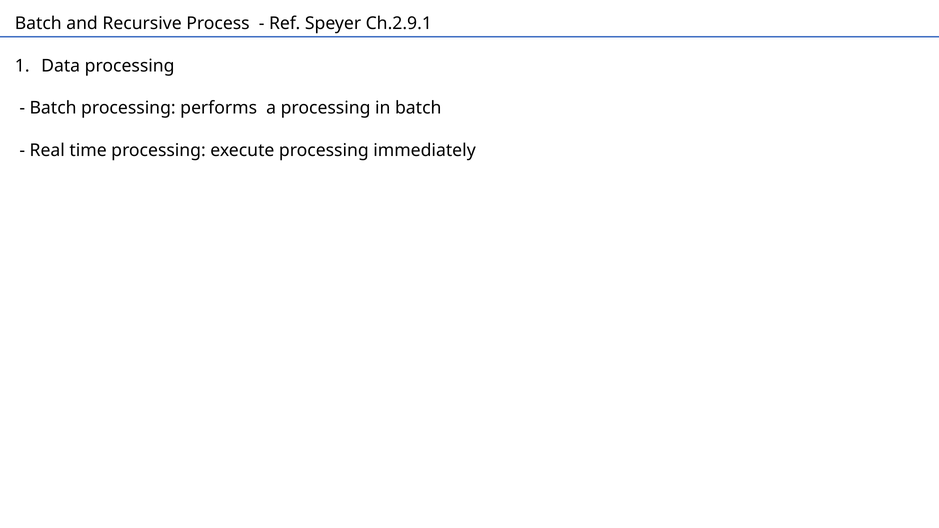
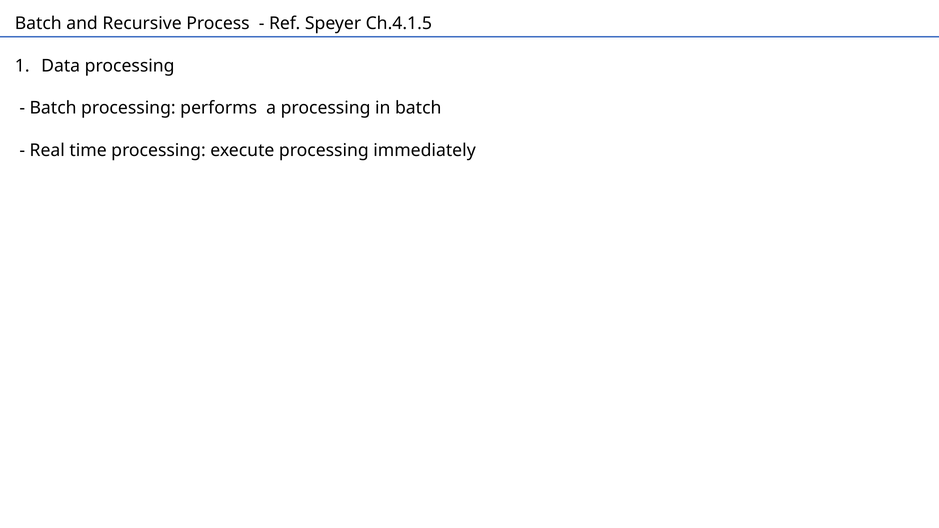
Ch.2.9.1: Ch.2.9.1 -> Ch.4.1.5
